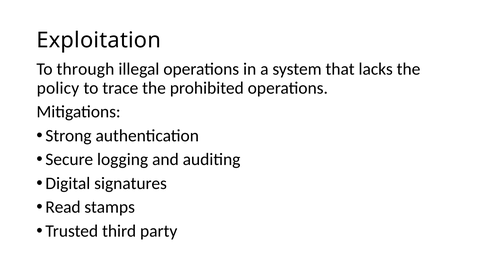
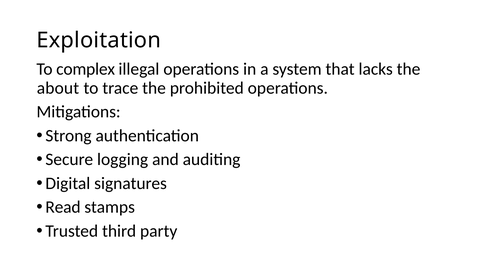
through: through -> complex
policy: policy -> about
